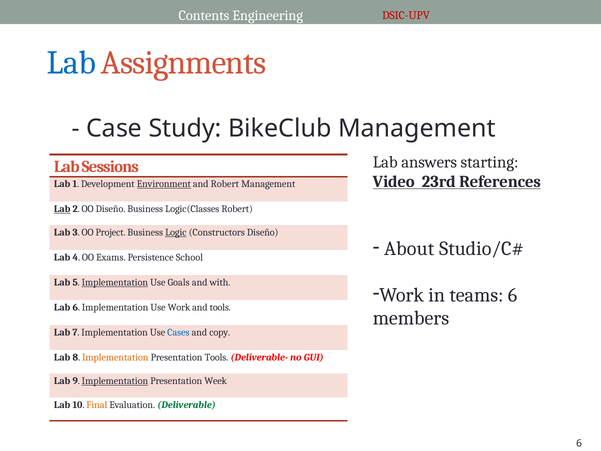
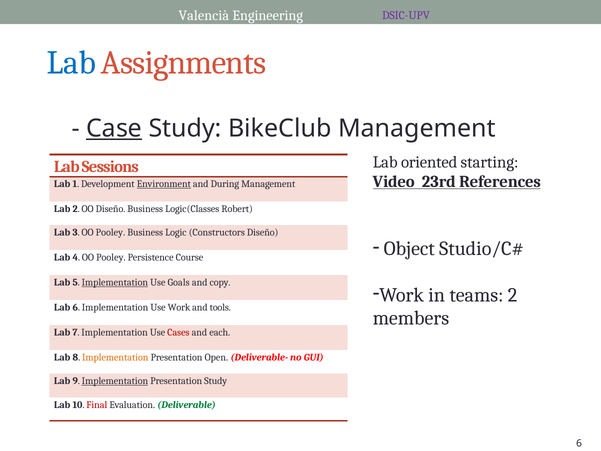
Contents: Contents -> Valencià
DSIC-UPV colour: red -> purple
Case underline: none -> present
answers: answers -> oriented
and Robert: Robert -> During
Lab at (62, 209) underline: present -> none
3 OO Project: Project -> Pooley
Logic underline: present -> none
About: About -> Object
4 OO Exams: Exams -> Pooley
School: School -> Course
with: with -> copy
teams 6: 6 -> 2
Cases colour: blue -> red
copy: copy -> each
Presentation Tools: Tools -> Open
Presentation Week: Week -> Study
Final colour: orange -> red
